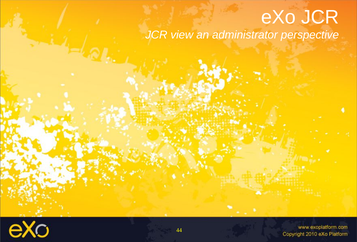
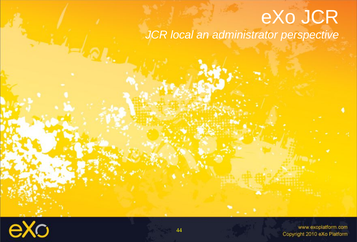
view: view -> local
